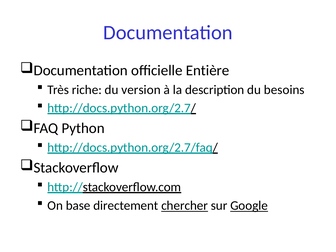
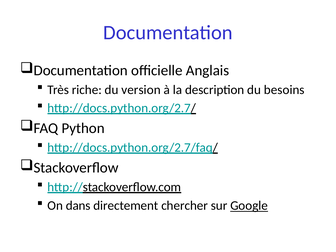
Entière: Entière -> Anglais
base: base -> dans
chercher underline: present -> none
